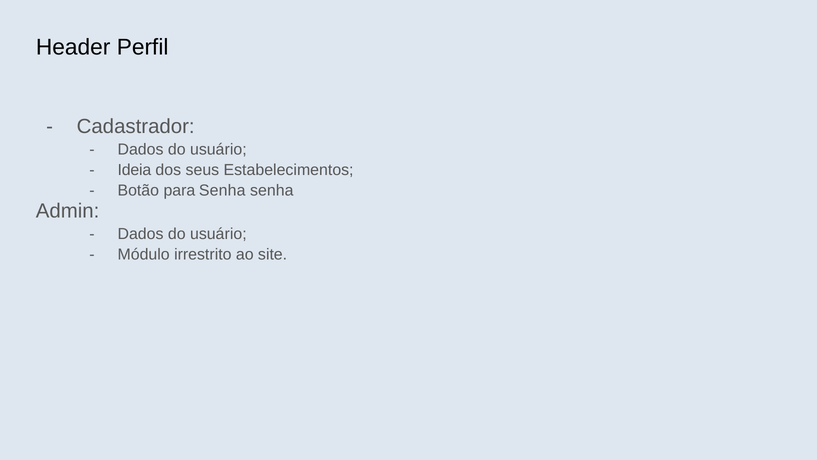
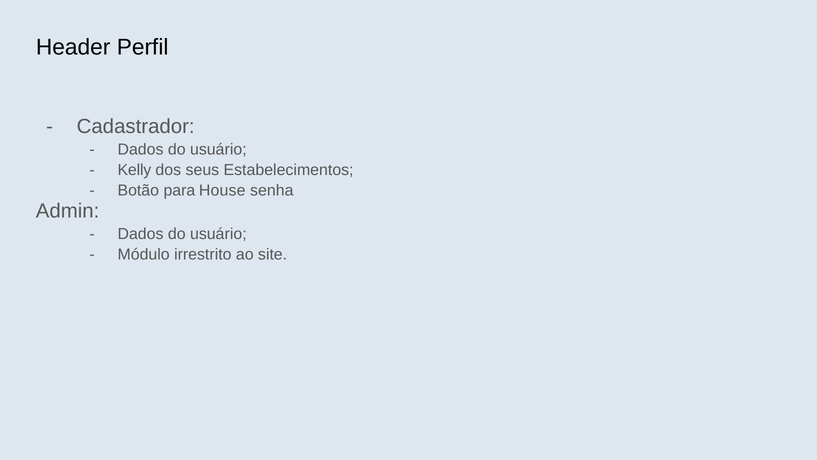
Ideia: Ideia -> Kelly
para Senha: Senha -> House
